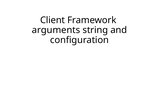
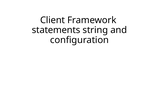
arguments: arguments -> statements
